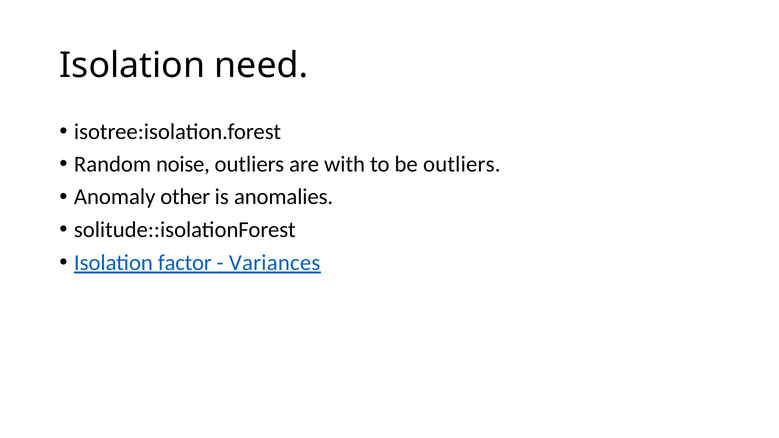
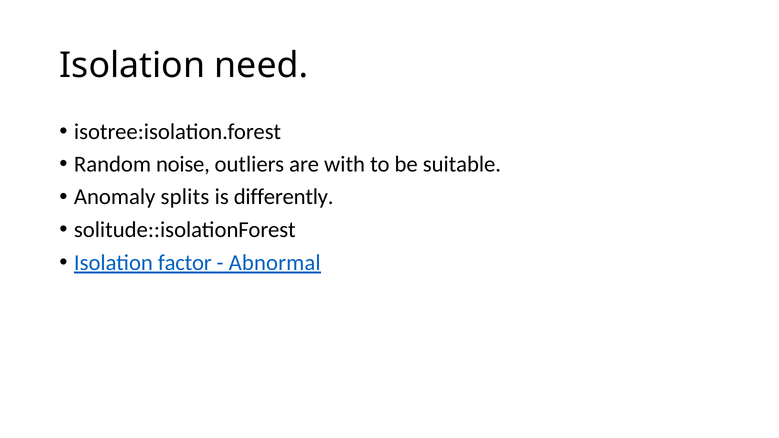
be outliers: outliers -> suitable
other: other -> splits
anomalies: anomalies -> differently
Variances: Variances -> Abnormal
